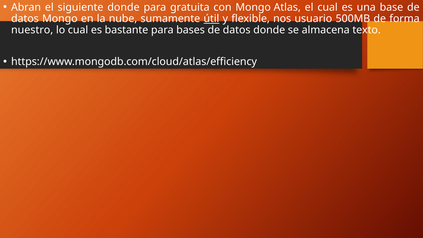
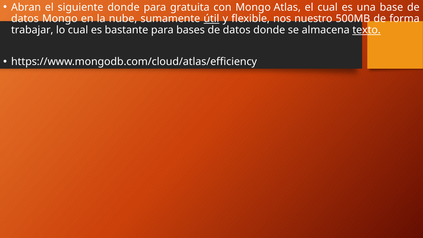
usuario: usuario -> nuestro
nuestro: nuestro -> trabajar
texto underline: none -> present
